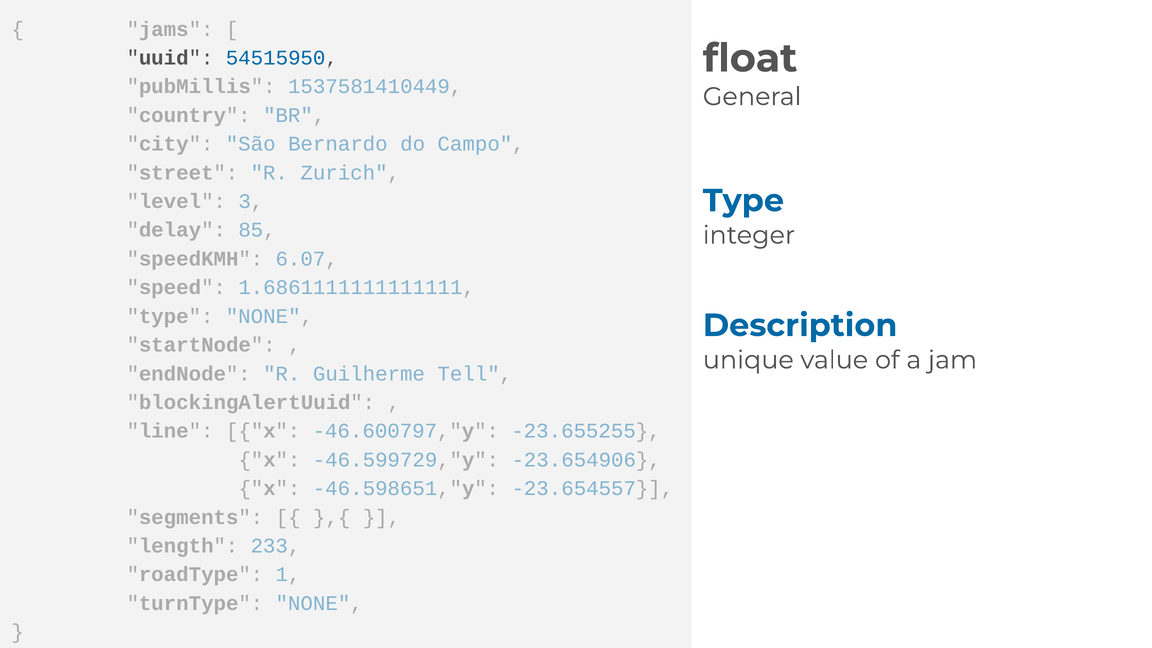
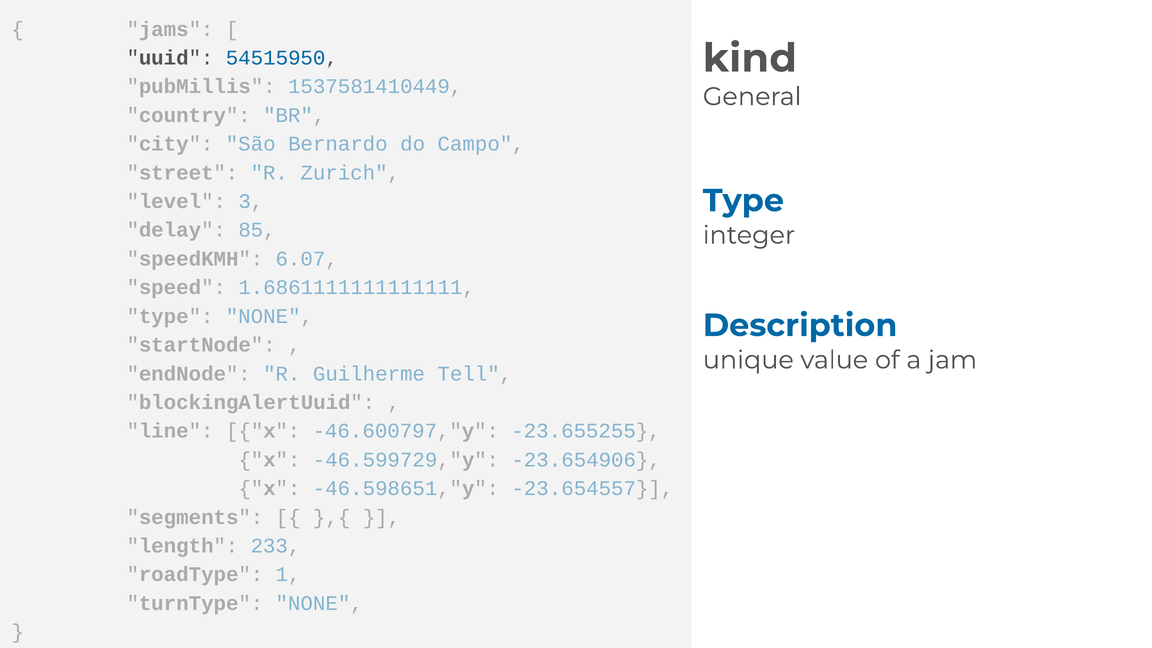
float: float -> kind
